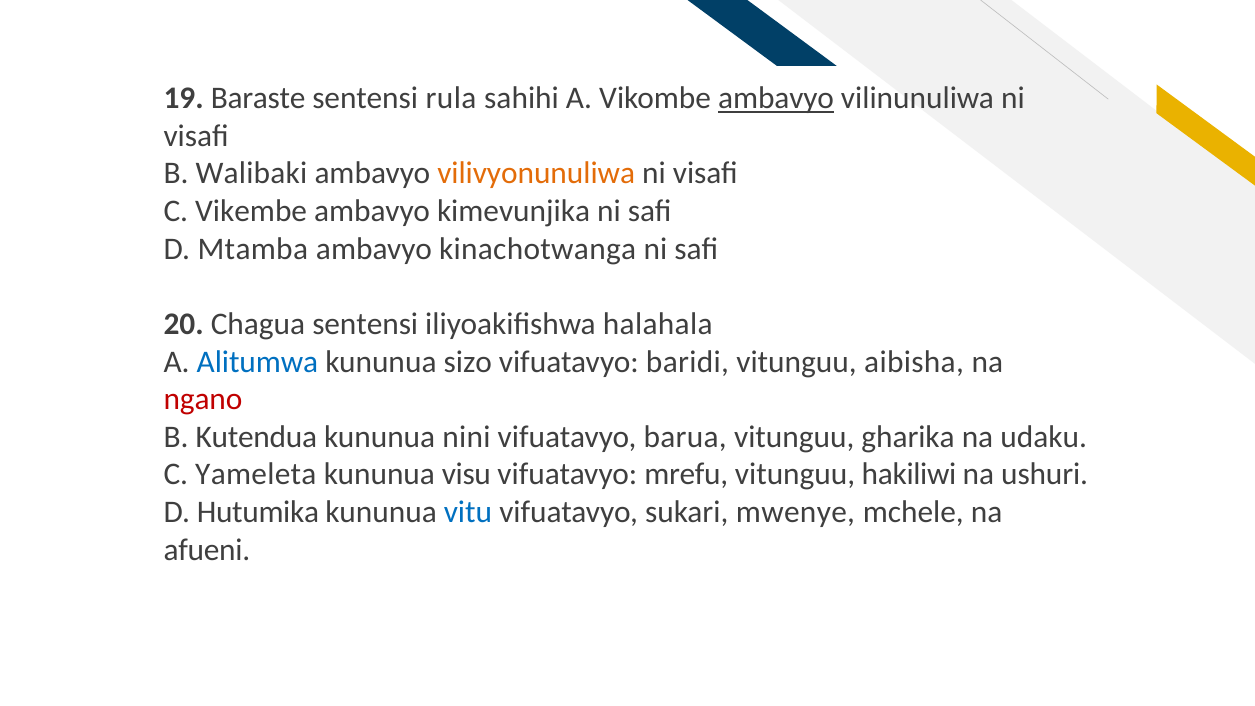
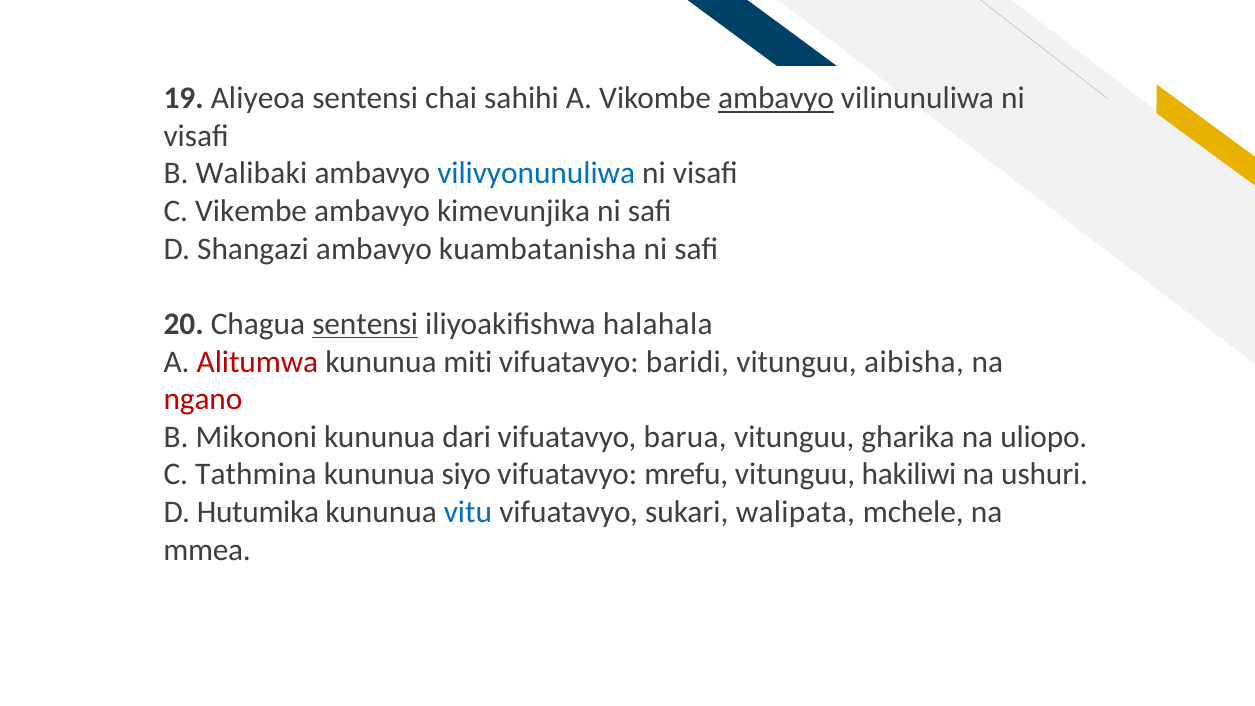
Baraste: Baraste -> Aliyeoa
rula: rula -> chai
vilivyonunuliwa colour: orange -> blue
Mtamba: Mtamba -> Shangazi
kinachotwanga: kinachotwanga -> kuambatanisha
sentensi at (365, 324) underline: none -> present
Alitumwa colour: blue -> red
sizo: sizo -> miti
Kutendua: Kutendua -> Mikononi
nini: nini -> dari
udaku: udaku -> uliopo
Yameleta: Yameleta -> Tathmina
visu: visu -> siyo
mwenye: mwenye -> walipata
afueni: afueni -> mmea
